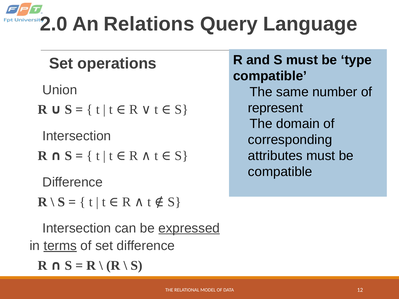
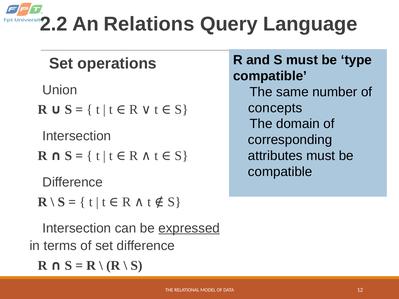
2.0: 2.0 -> 2.2
represent: represent -> concepts
terms underline: present -> none
